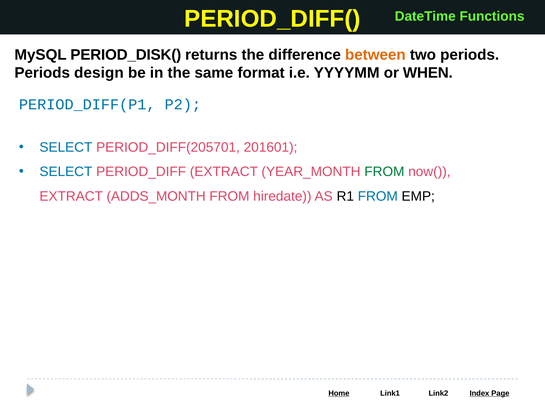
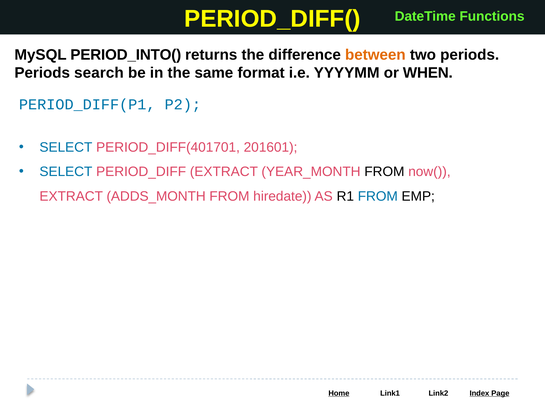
PERIOD_DISK(: PERIOD_DISK( -> PERIOD_INTO(
design: design -> search
PERIOD_DIFF(205701: PERIOD_DIFF(205701 -> PERIOD_DIFF(401701
FROM at (384, 172) colour: green -> black
